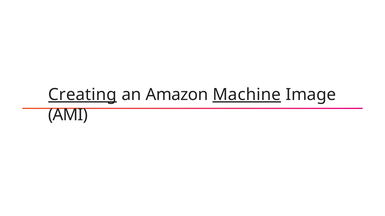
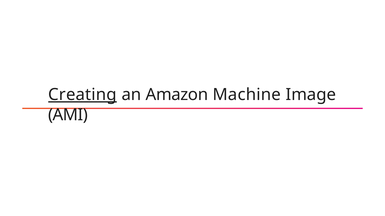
Machine underline: present -> none
